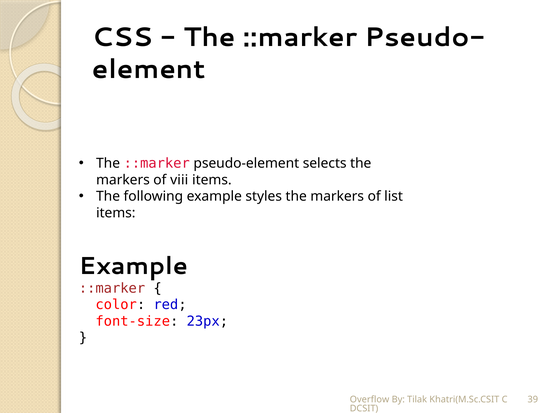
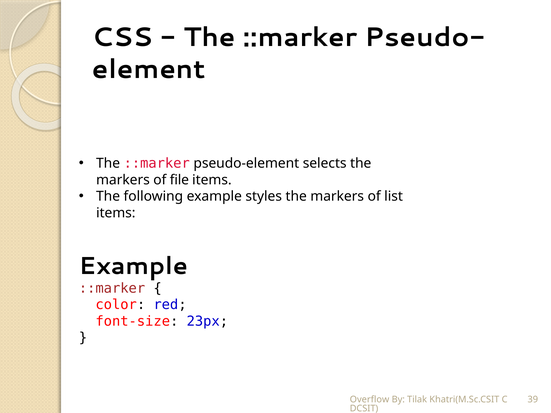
viii: viii -> file
